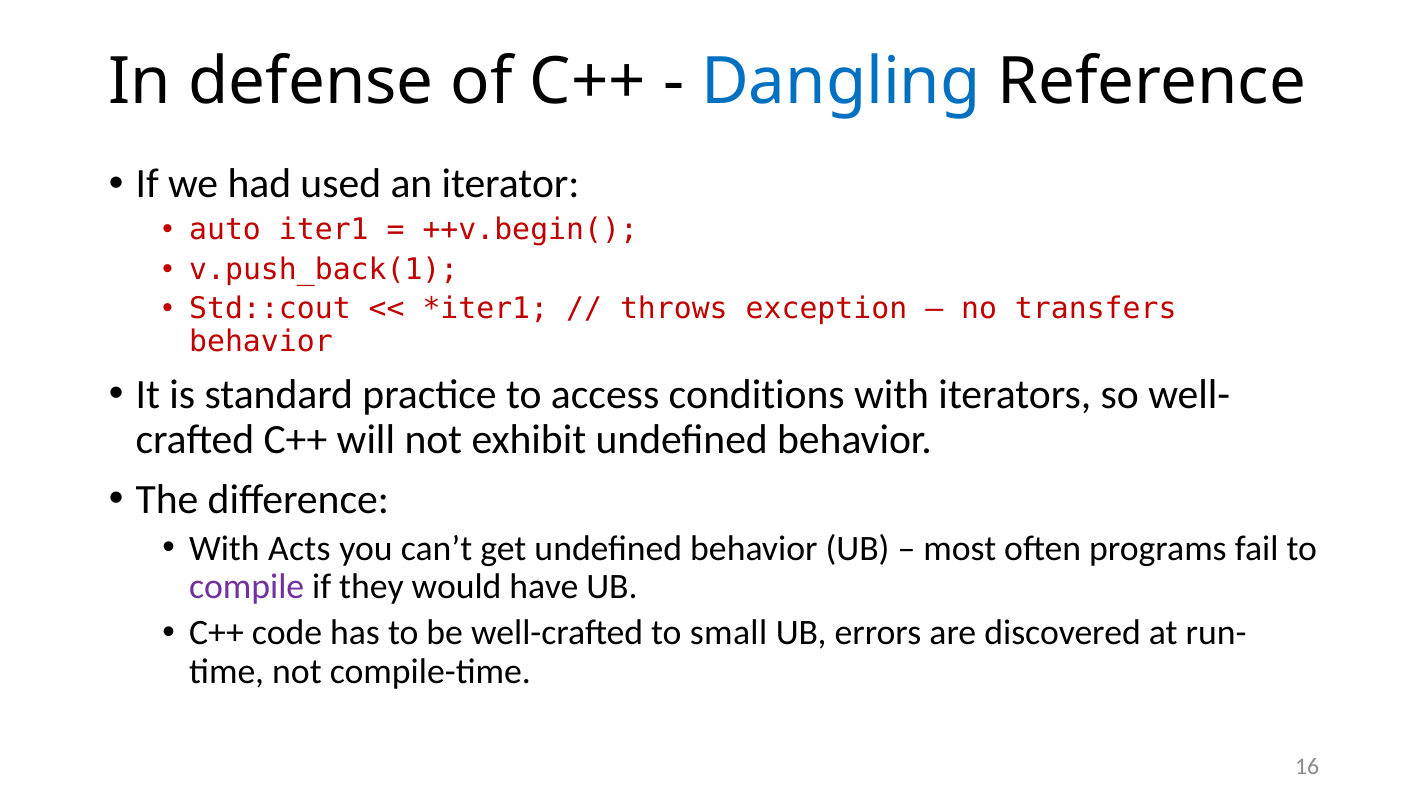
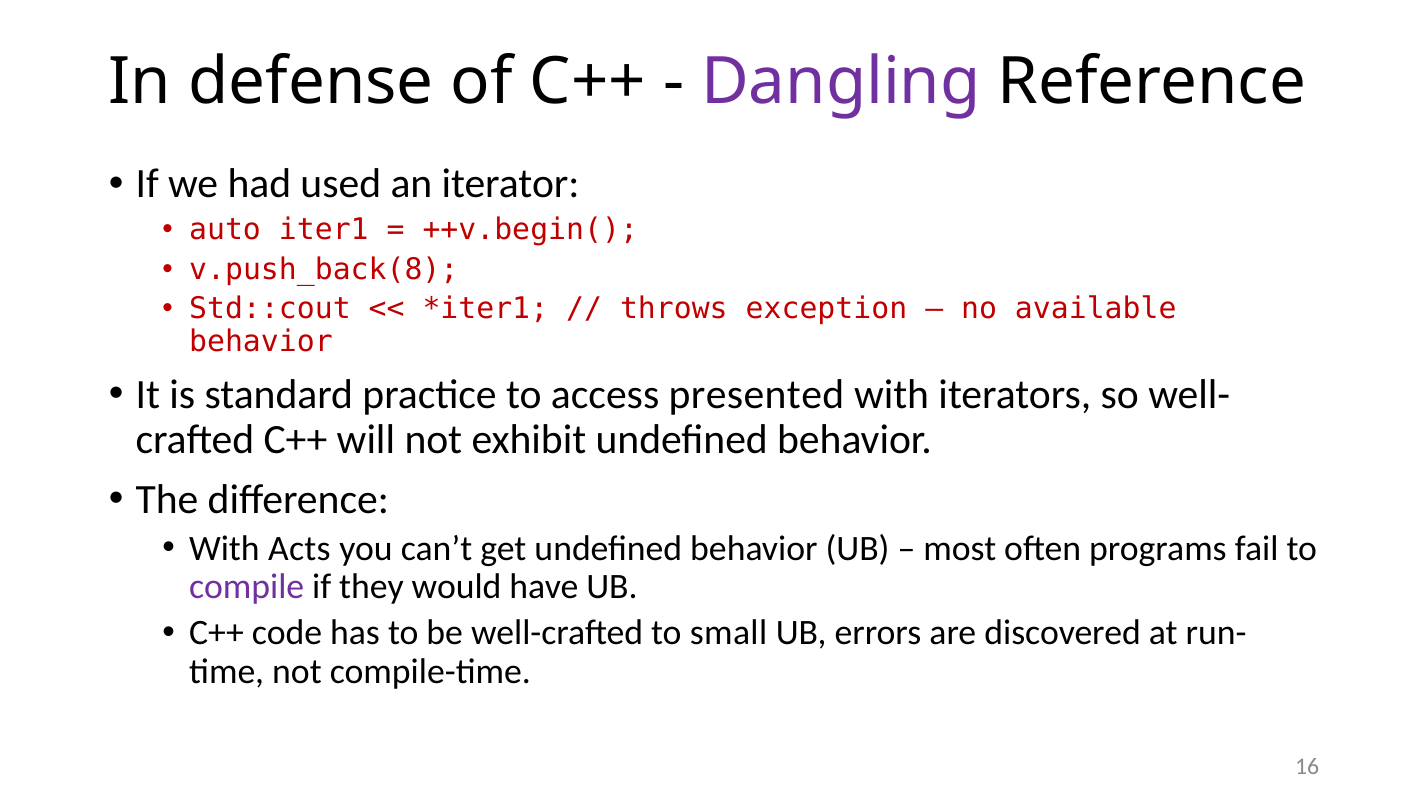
Dangling colour: blue -> purple
v.push_back(1: v.push_back(1 -> v.push_back(8
transfers: transfers -> available
conditions: conditions -> presented
